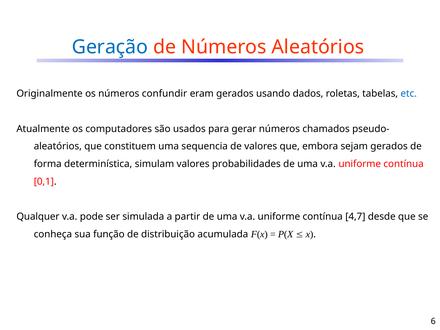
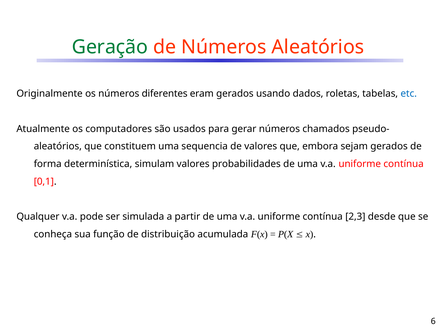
Geração colour: blue -> green
confundir: confundir -> diferentes
4,7: 4,7 -> 2,3
